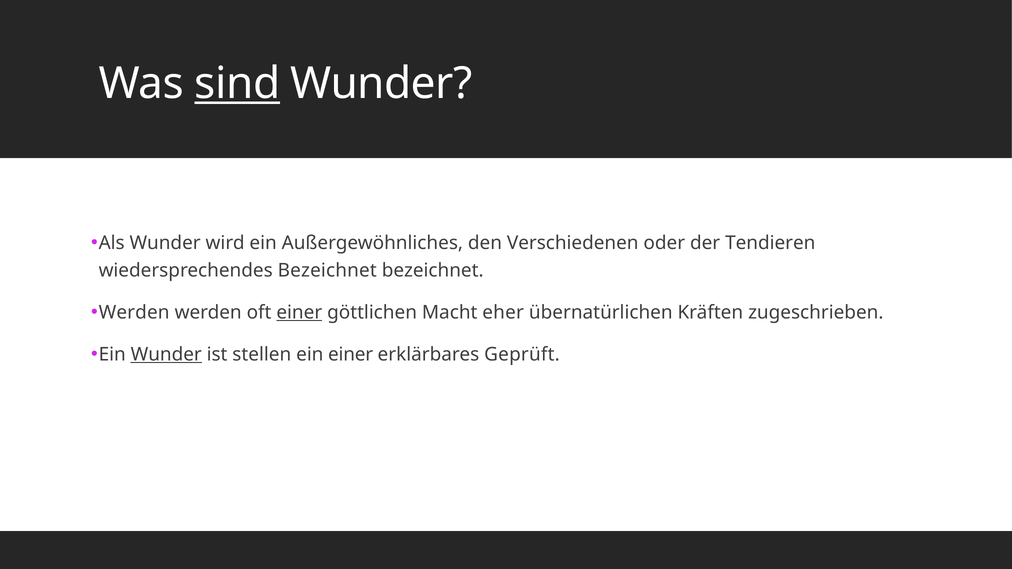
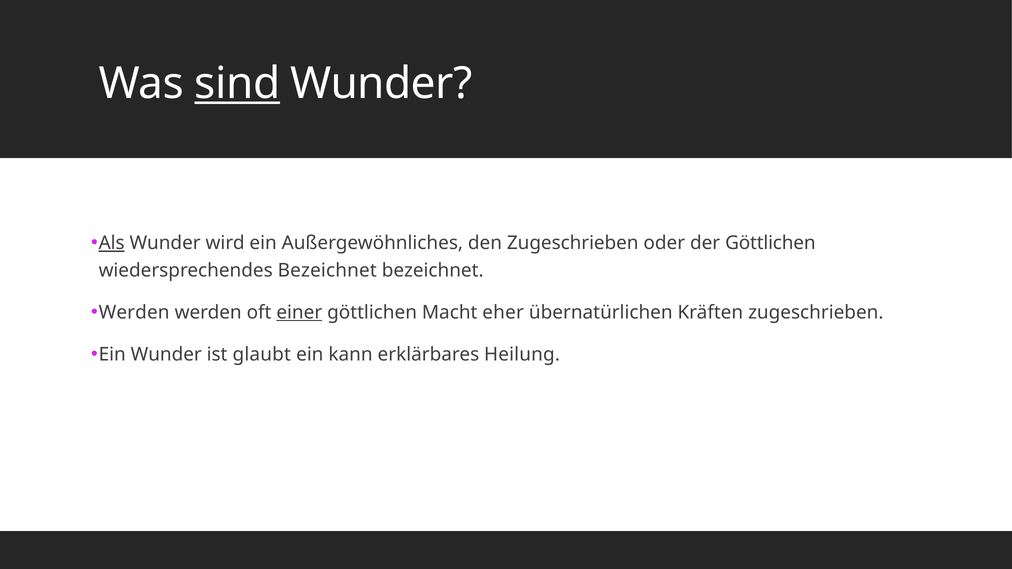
Als underline: none -> present
den Verschiedenen: Verschiedenen -> Zugeschrieben
der Tendieren: Tendieren -> Göttlichen
Wunder at (166, 355) underline: present -> none
stellen: stellen -> glaubt
ein einer: einer -> kann
Geprüft: Geprüft -> Heilung
